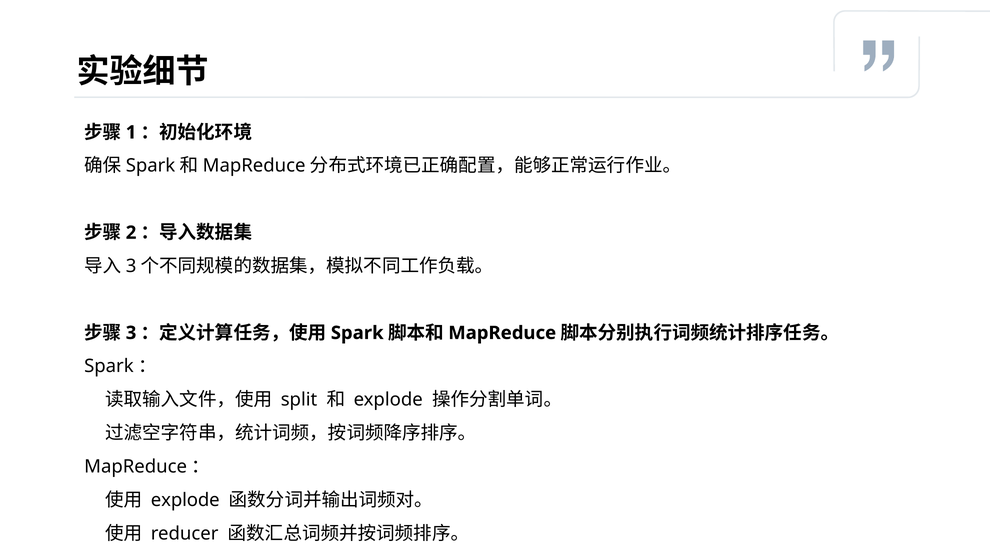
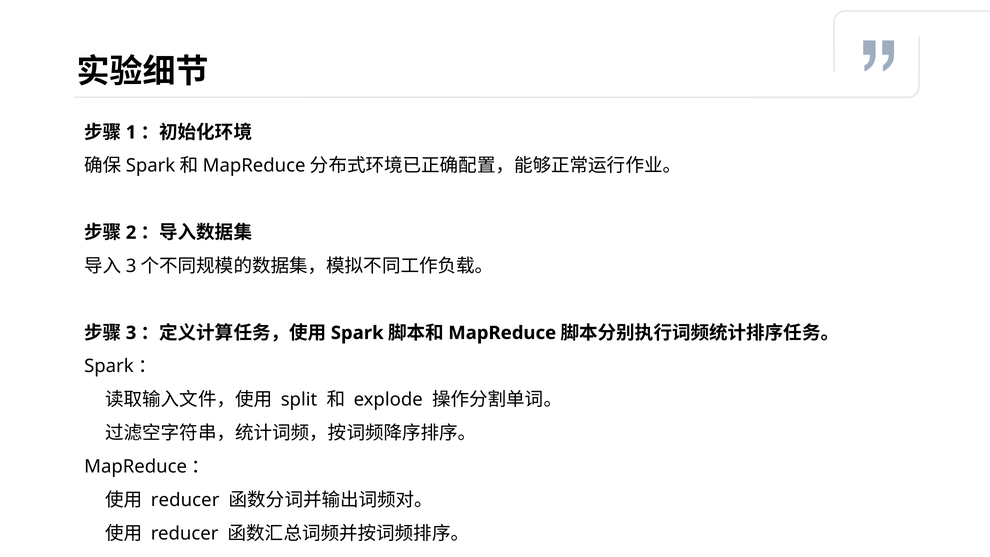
explode at (185, 500): explode -> reducer
